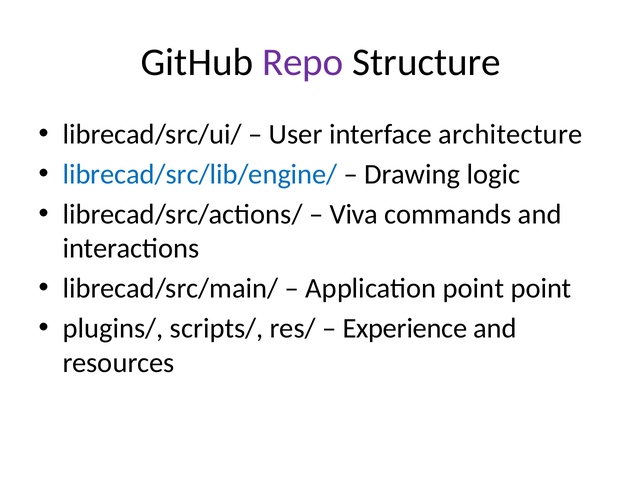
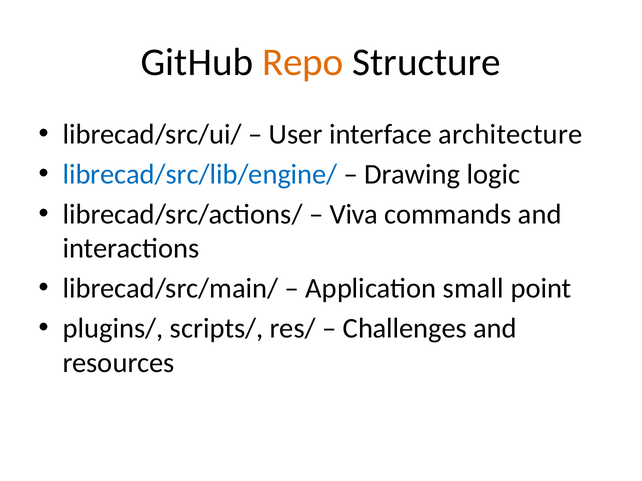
Repo colour: purple -> orange
Application point: point -> small
Experience: Experience -> Challenges
